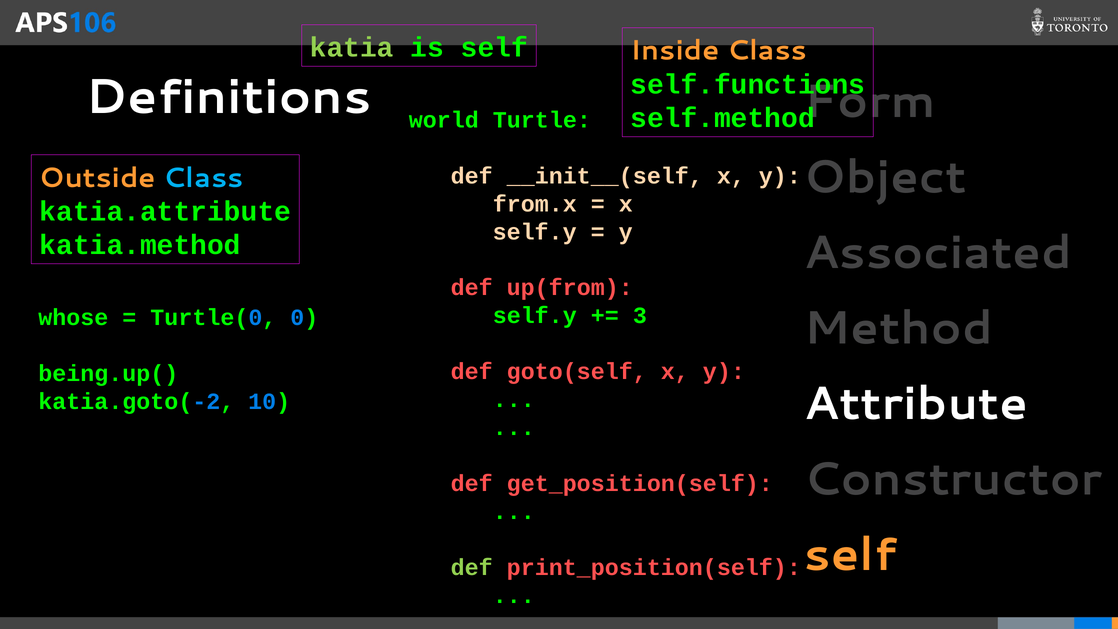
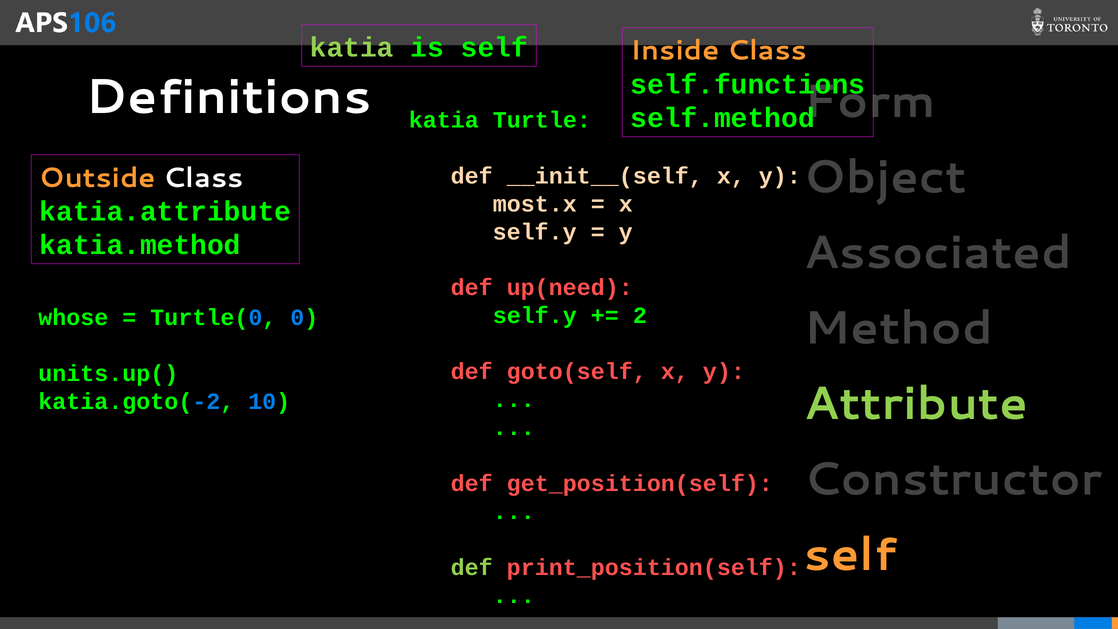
world at (444, 120): world -> katia
Class at (203, 178) colour: light blue -> white
from.x: from.x -> most.x
up(from: up(from -> up(need
3: 3 -> 2
being.up(: being.up( -> units.up(
Attribute colour: white -> light green
